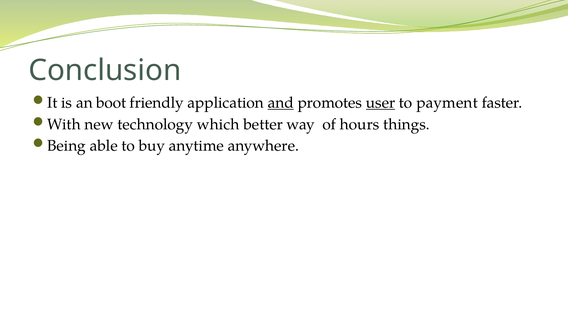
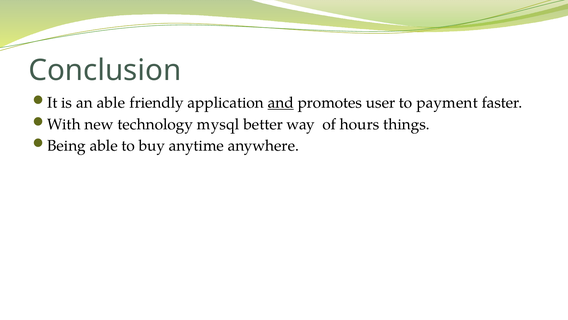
an boot: boot -> able
user underline: present -> none
which: which -> mysql
